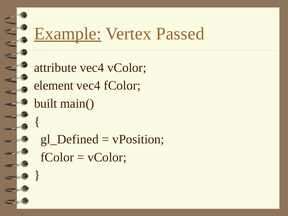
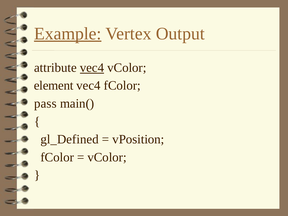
Passed: Passed -> Output
vec4 at (92, 68) underline: none -> present
built: built -> pass
